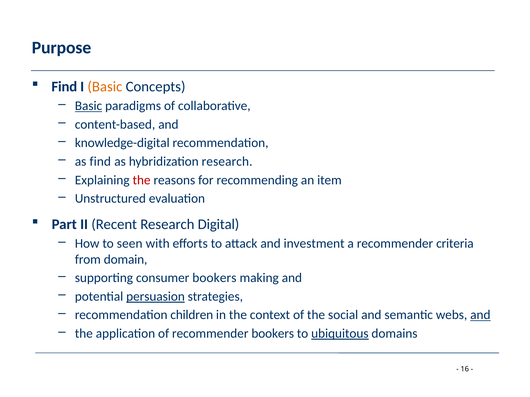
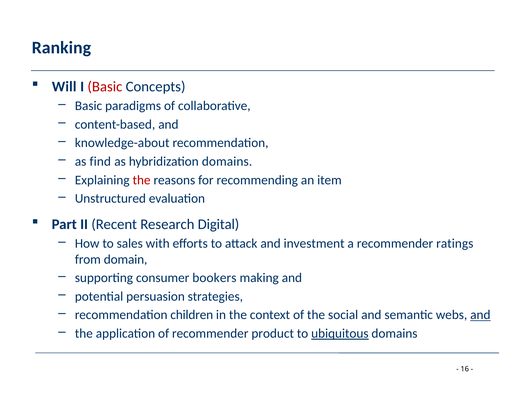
Purpose: Purpose -> Ranking
Find at (64, 87): Find -> Will
Basic at (105, 87) colour: orange -> red
Basic at (89, 106) underline: present -> none
knowledge-digital: knowledge-digital -> knowledge-about
hybridization research: research -> domains
seen: seen -> sales
criteria: criteria -> ratings
persuasion underline: present -> none
recommender bookers: bookers -> product
